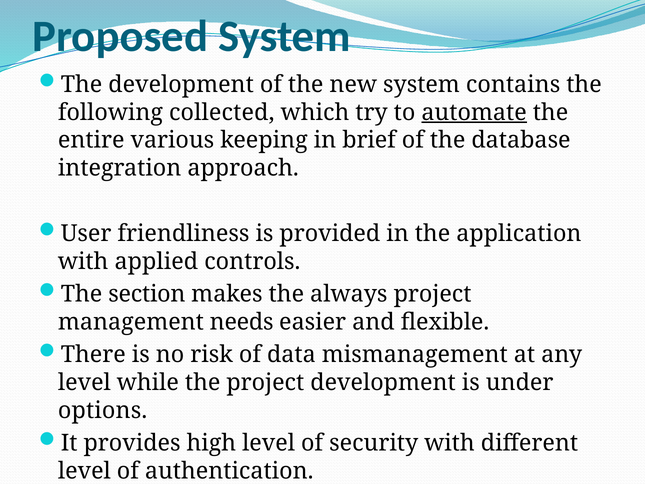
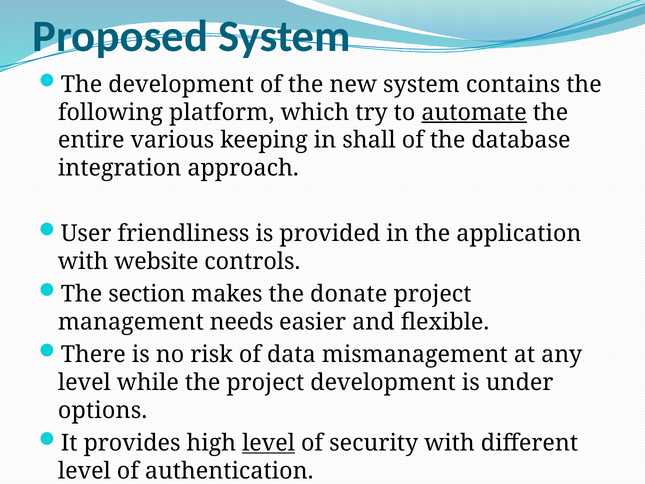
collected: collected -> platform
brief: brief -> shall
applied: applied -> website
always: always -> donate
level at (269, 443) underline: none -> present
